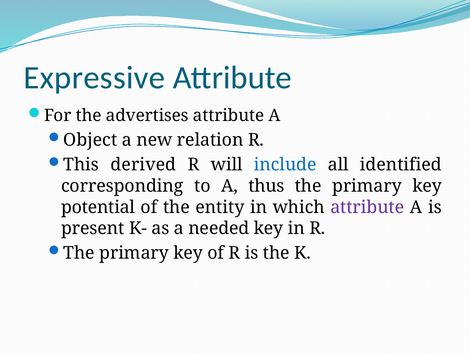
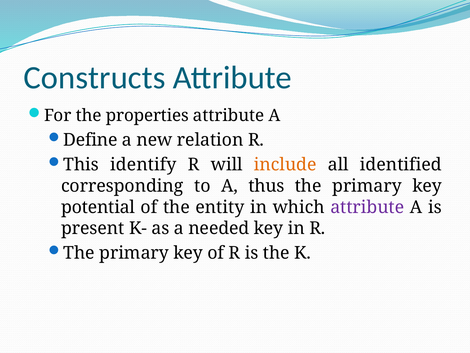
Expressive: Expressive -> Constructs
advertises: advertises -> properties
Object: Object -> Define
derived: derived -> identify
include colour: blue -> orange
